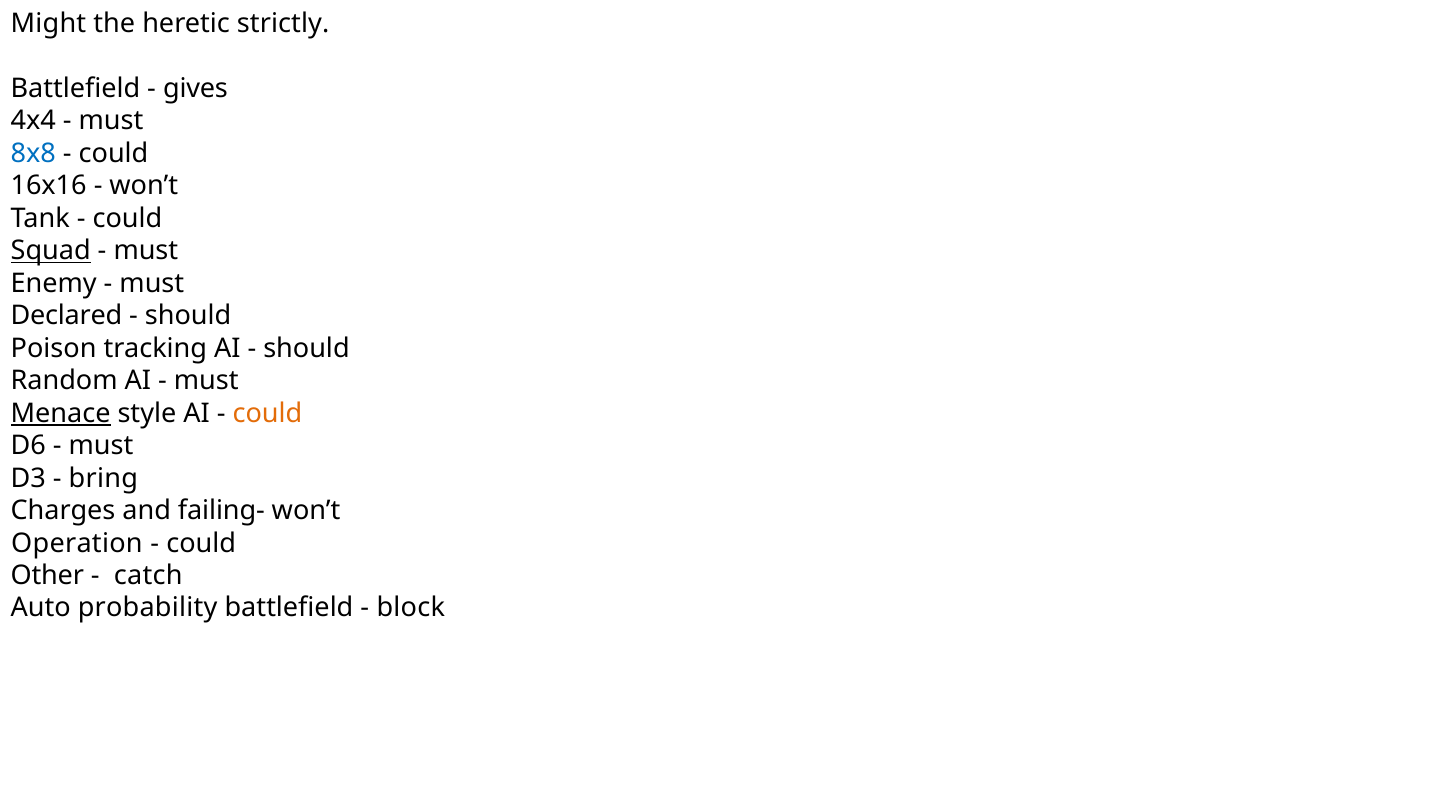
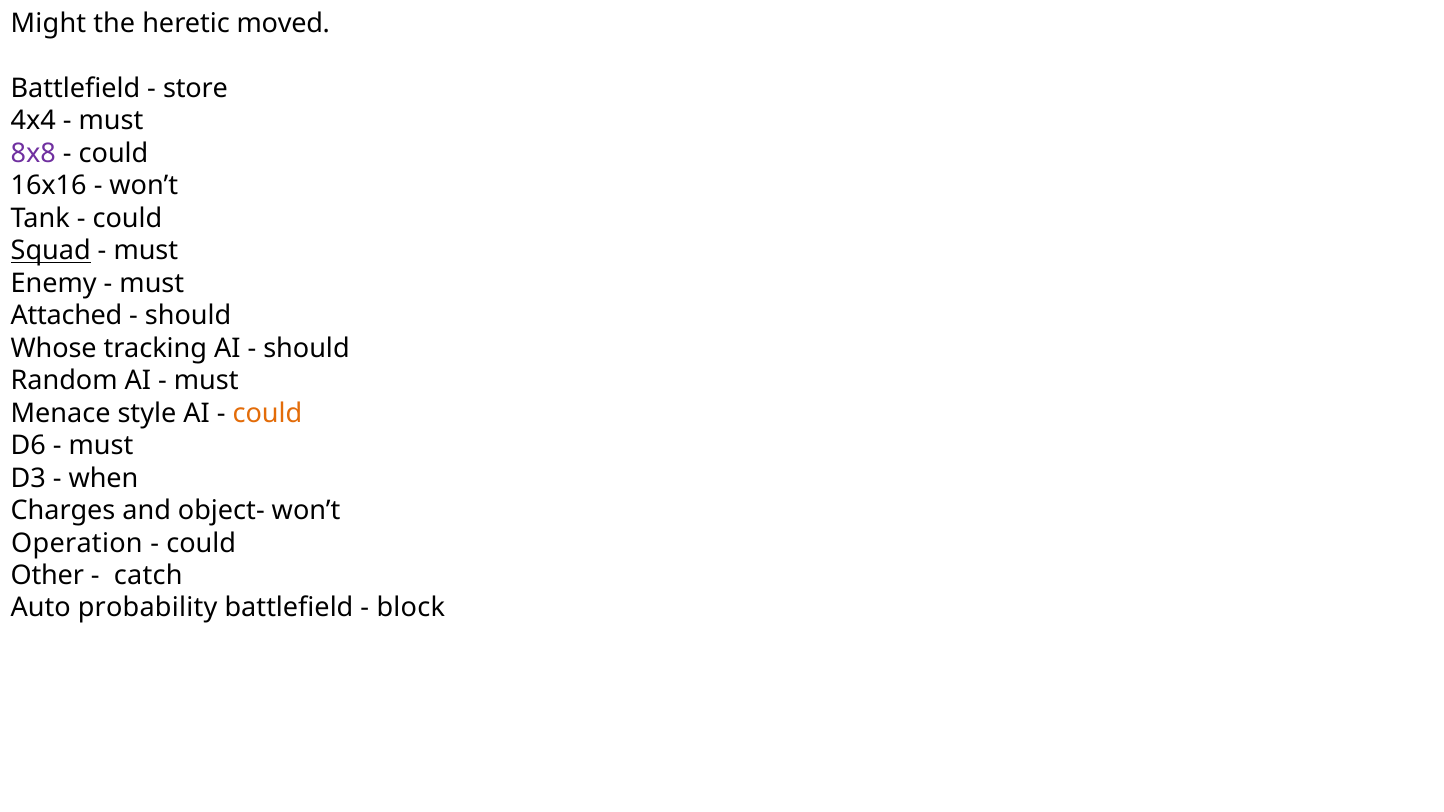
strictly: strictly -> moved
gives: gives -> store
8x8 colour: blue -> purple
Declared: Declared -> Attached
Poison: Poison -> Whose
Menace underline: present -> none
bring: bring -> when
failing-: failing- -> object-
